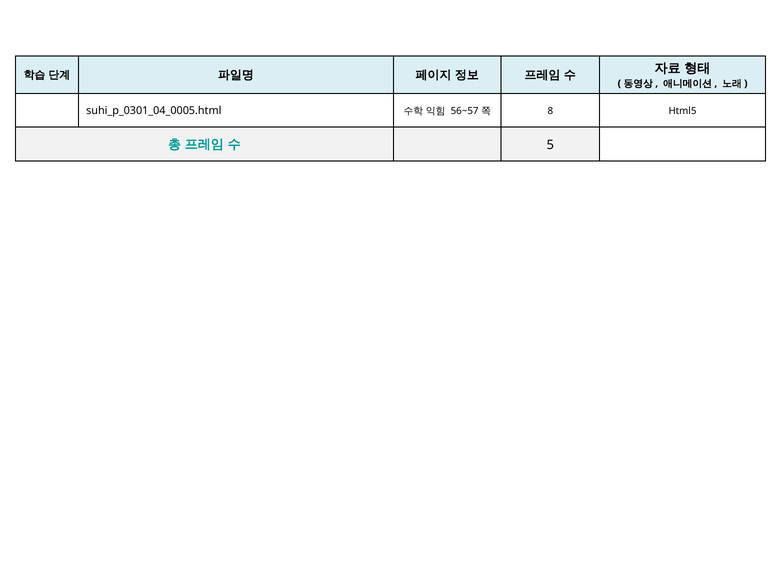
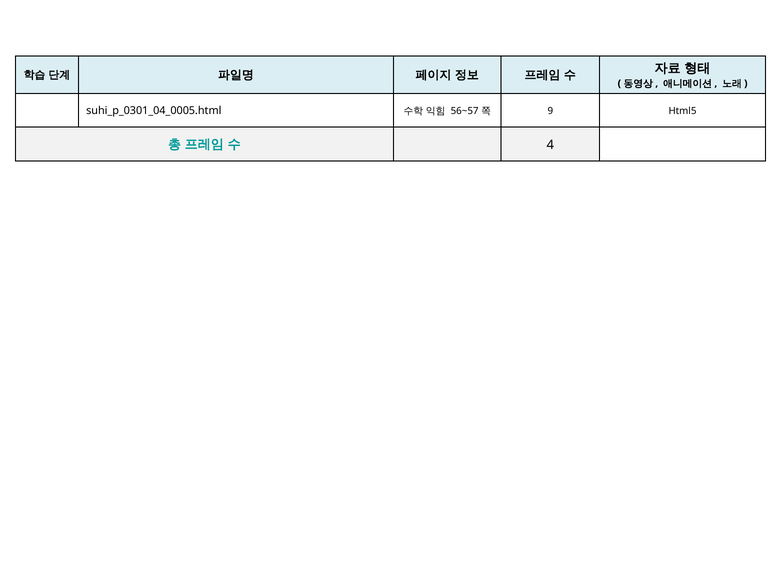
8: 8 -> 9
5: 5 -> 4
